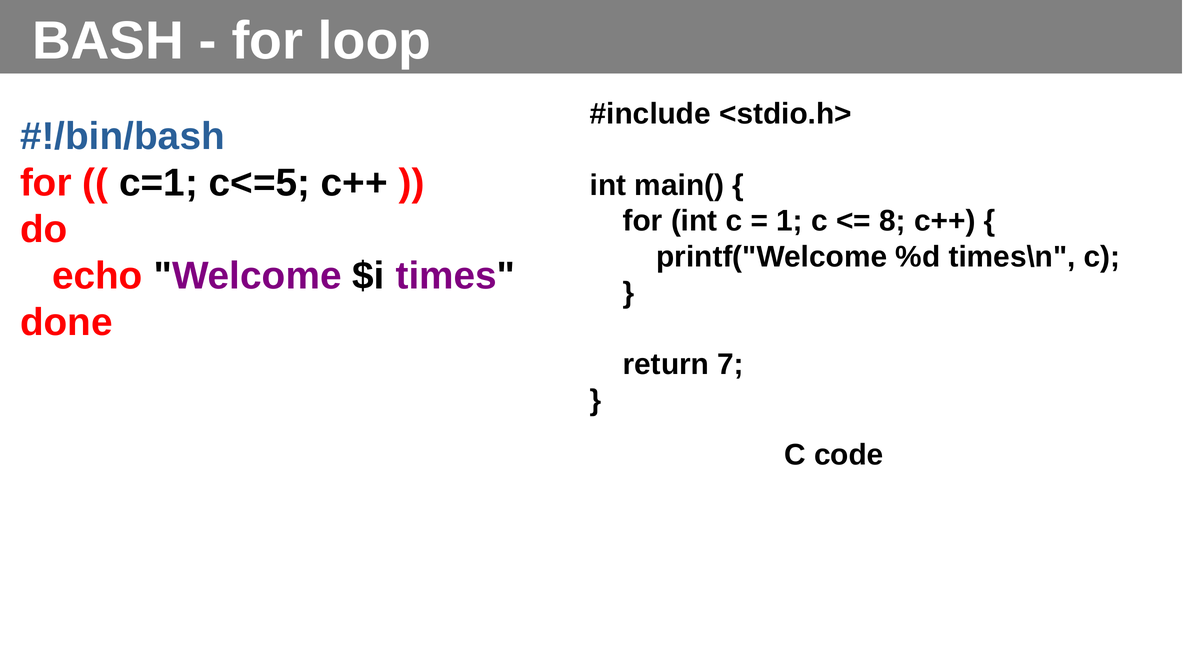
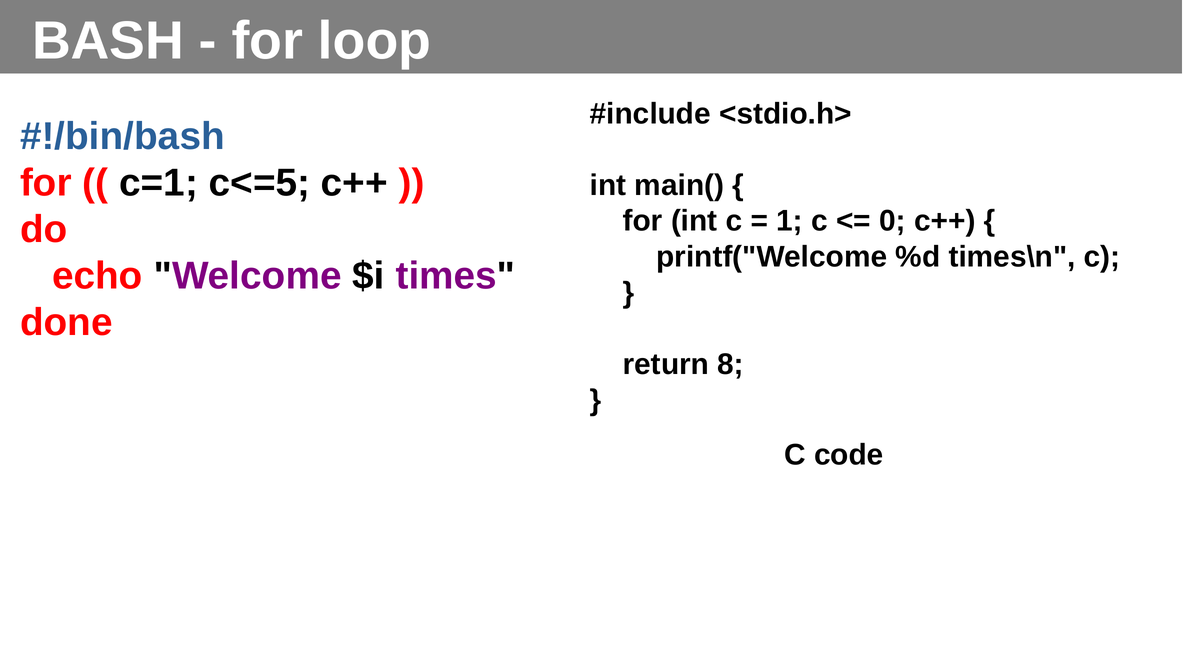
8: 8 -> 0
7: 7 -> 8
